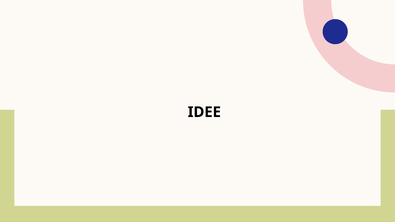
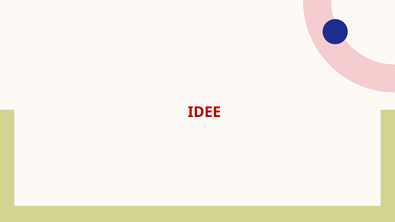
IDEE colour: black -> red
